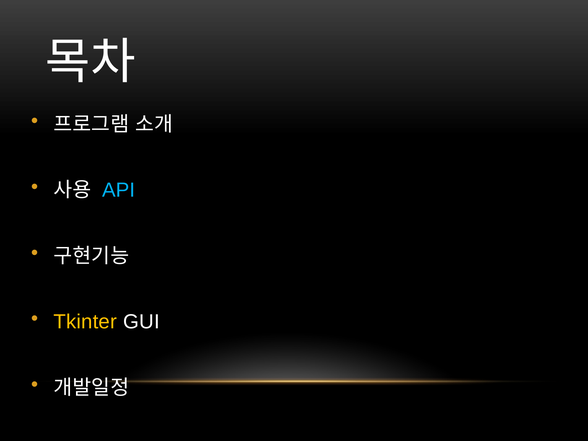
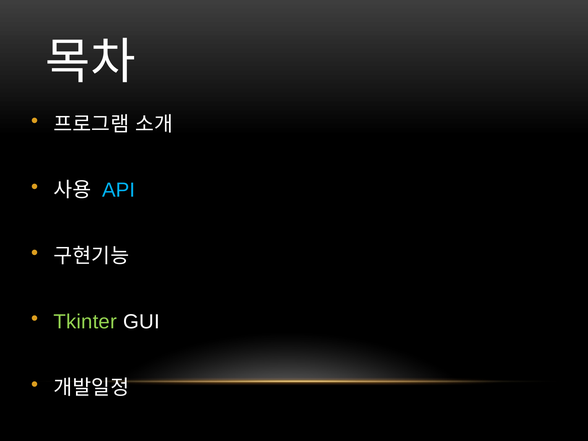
Tkinter colour: yellow -> light green
